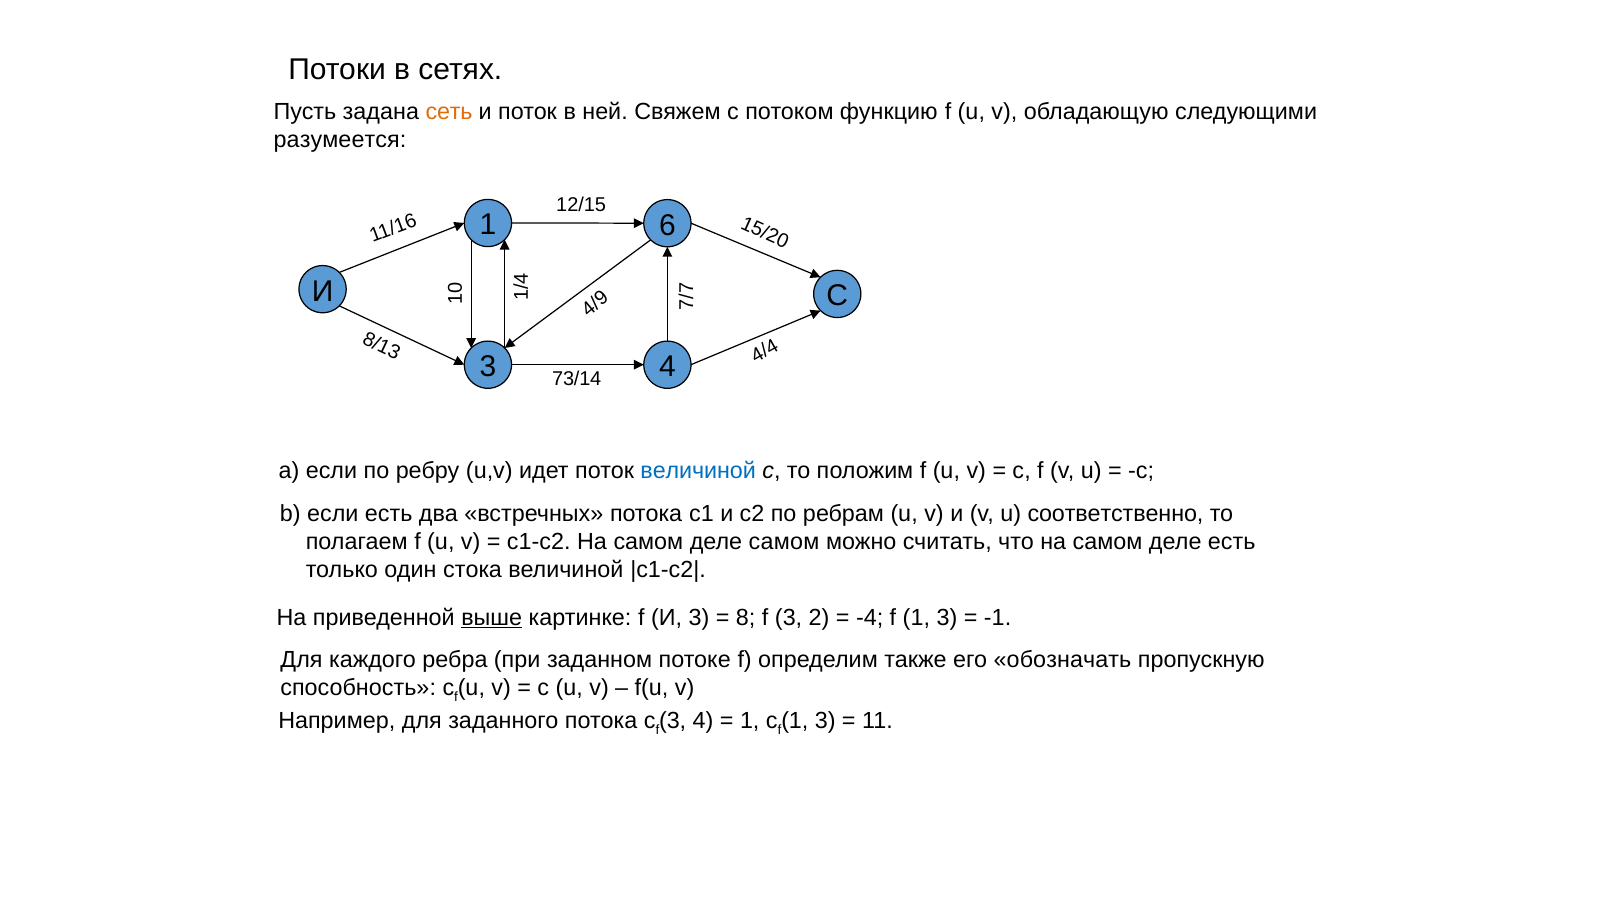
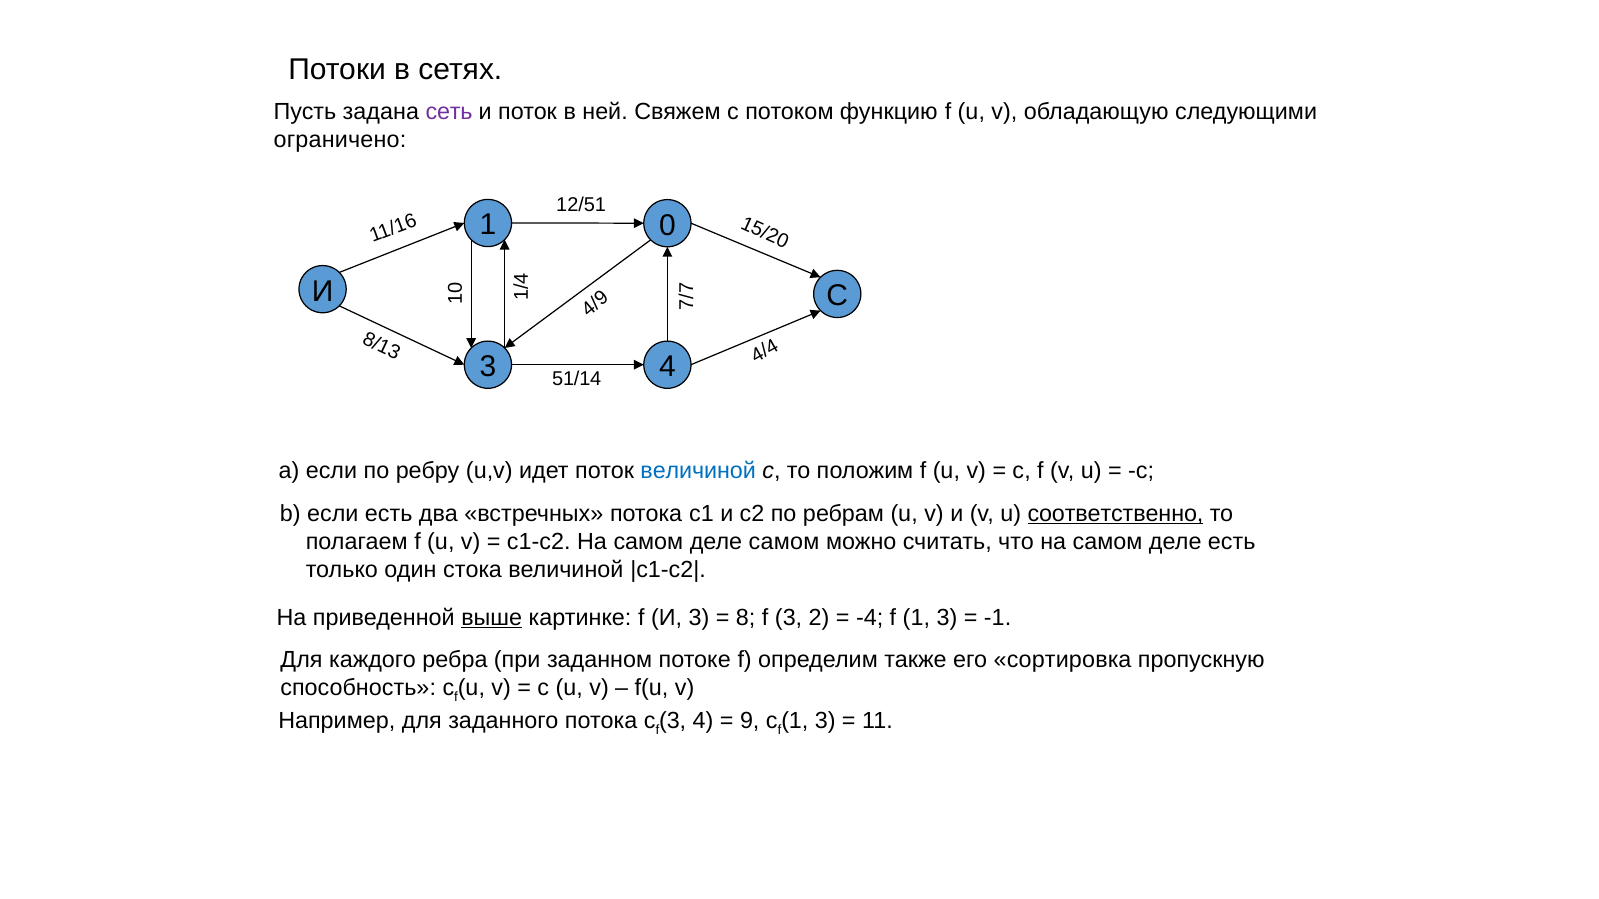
сеть colour: orange -> purple
разумеется: разумеется -> ограничено
12/15: 12/15 -> 12/51
6 at (667, 225): 6 -> 0
73/14: 73/14 -> 51/14
соответственно underline: none -> present
обозначать: обозначать -> сортировка
1 at (750, 721): 1 -> 9
